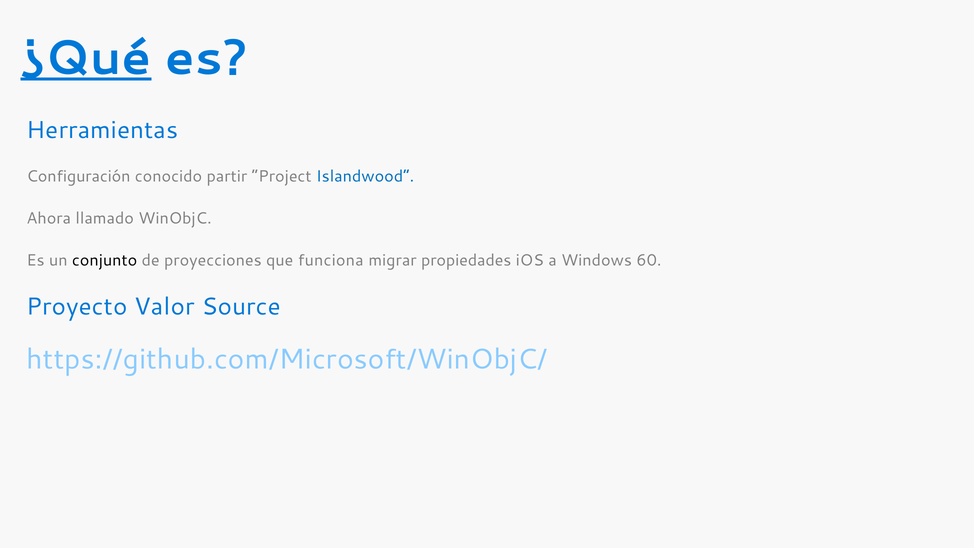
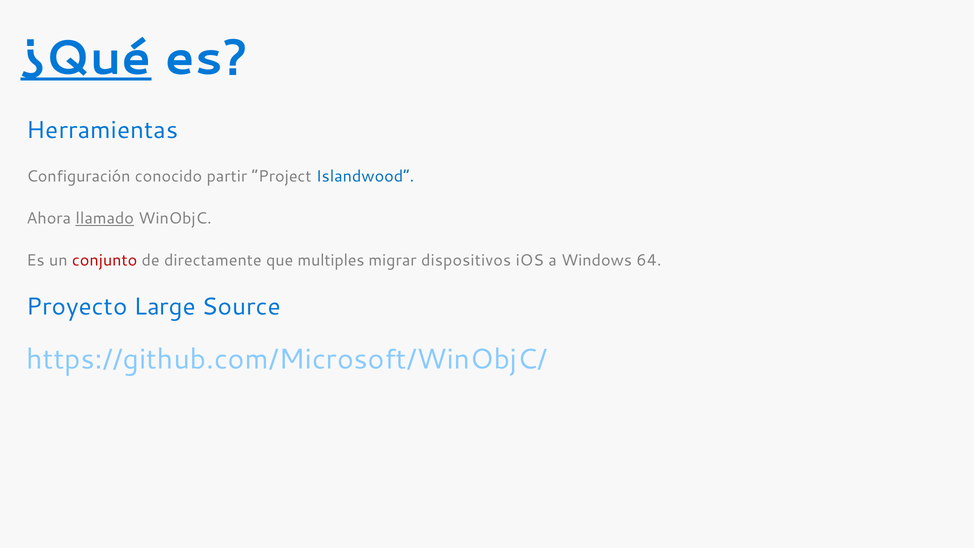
llamado underline: none -> present
conjunto colour: black -> red
proyecciones: proyecciones -> directamente
funciona: funciona -> multiples
propiedades: propiedades -> dispositivos
60: 60 -> 64
Valor: Valor -> Large
